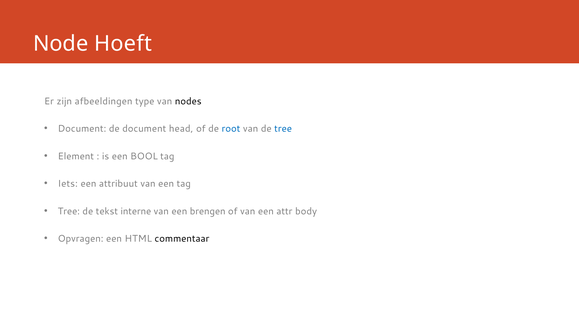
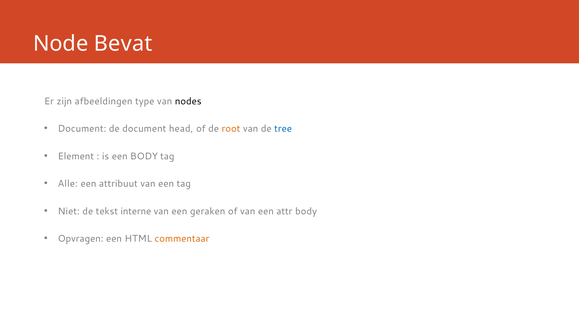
Hoeft: Hoeft -> Bevat
root colour: blue -> orange
een BOOL: BOOL -> BODY
Iets: Iets -> Alle
Tree at (69, 211): Tree -> Niet
brengen: brengen -> geraken
commentaar colour: black -> orange
